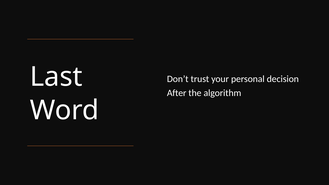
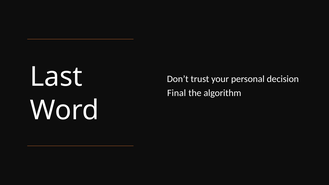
After: After -> Final
